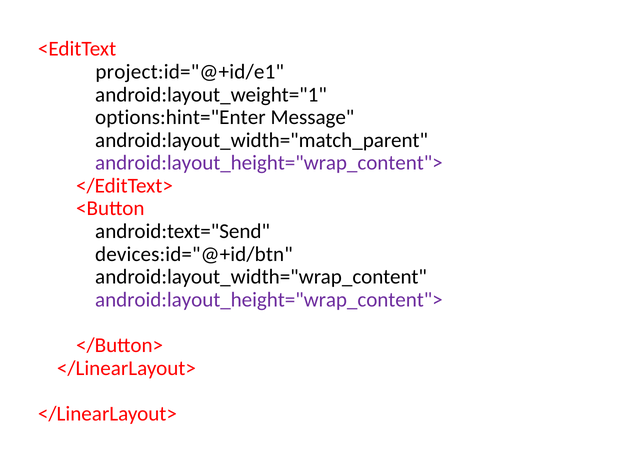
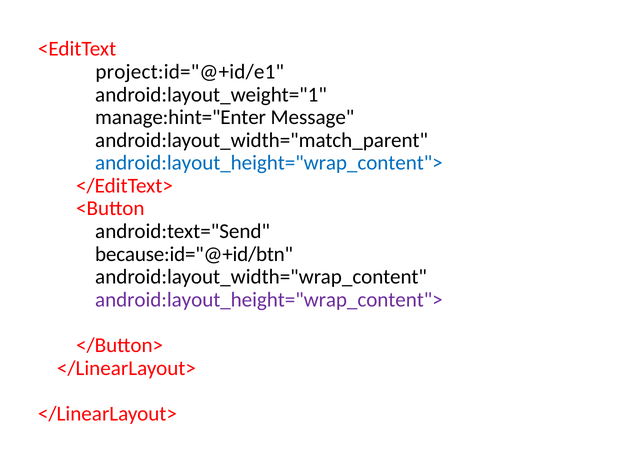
options:hint="Enter: options:hint="Enter -> manage:hint="Enter
android:layout_height="wrap_content"> at (269, 163) colour: purple -> blue
devices:id="@+id/btn: devices:id="@+id/btn -> because:id="@+id/btn
